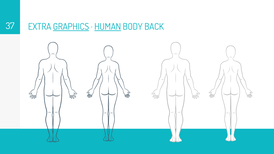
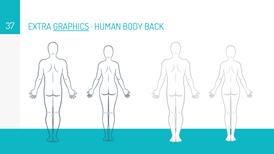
HUMAN underline: present -> none
